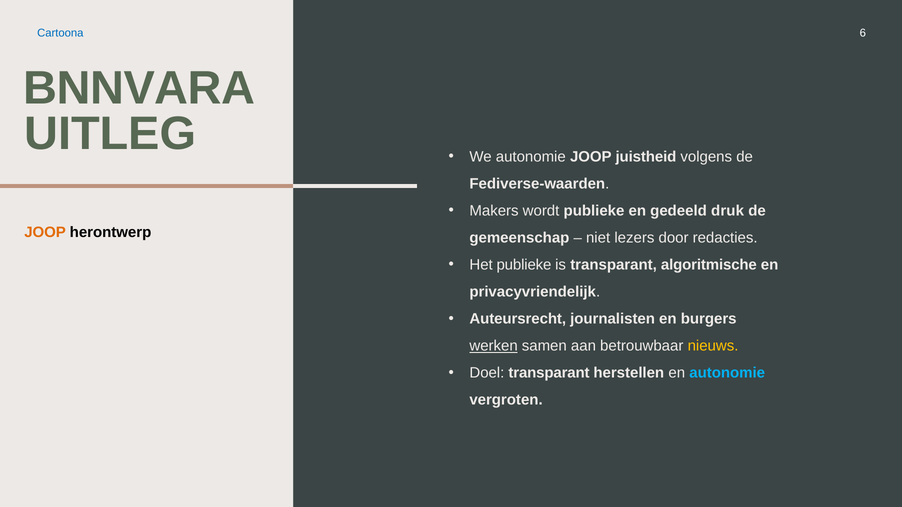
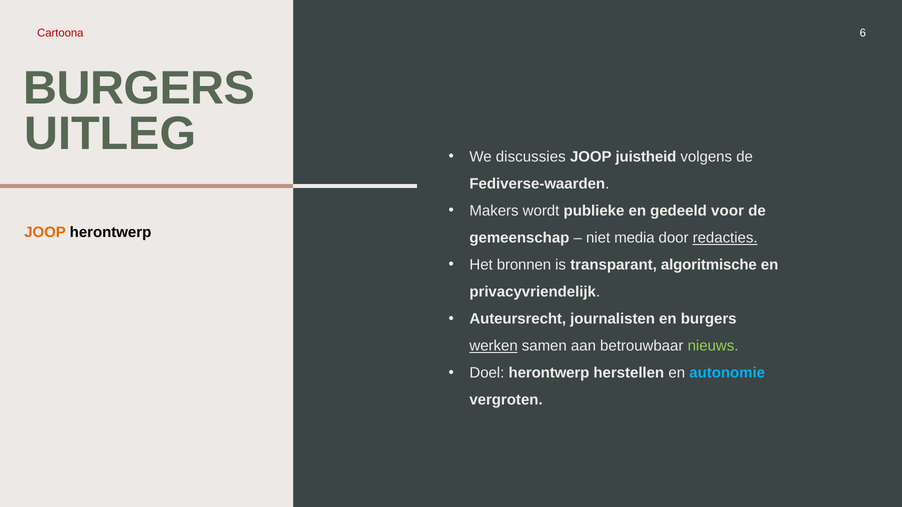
Cartoona colour: blue -> red
BNNVARA at (139, 89): BNNVARA -> BURGERS
We autonomie: autonomie -> discussies
druk: druk -> voor
lezers: lezers -> media
redacties underline: none -> present
Het publieke: publieke -> bronnen
nieuws colour: yellow -> light green
Doel transparant: transparant -> herontwerp
